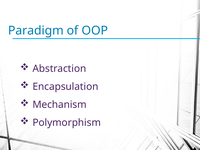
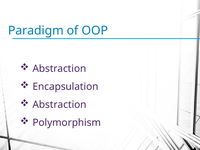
Mechanism at (60, 105): Mechanism -> Abstraction
